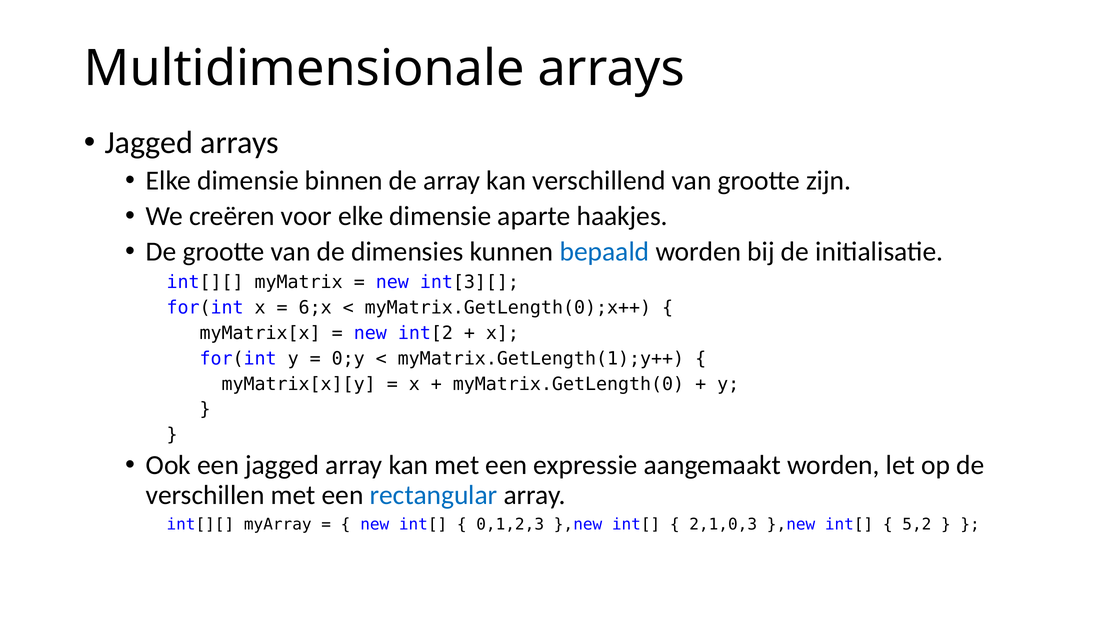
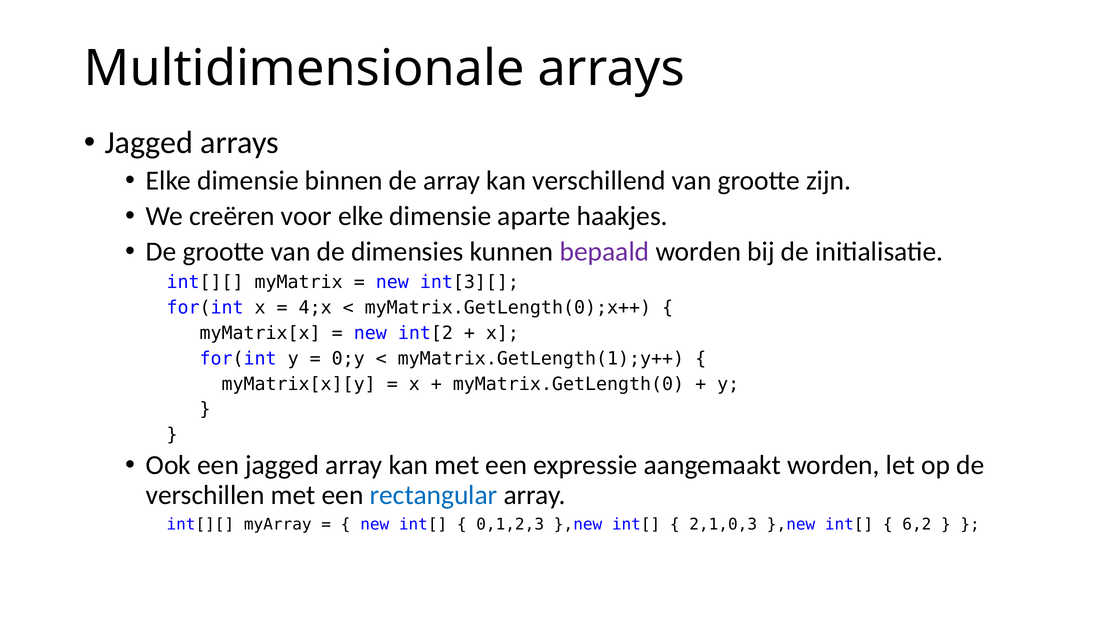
bepaald colour: blue -> purple
6;x: 6;x -> 4;x
5,2: 5,2 -> 6,2
